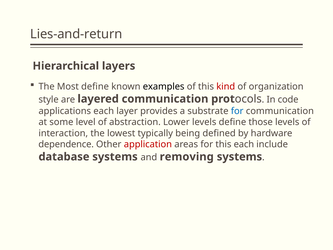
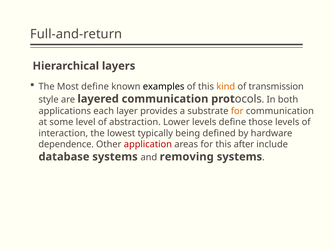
Lies-and-return: Lies-and-return -> Full-and-return
kind colour: red -> orange
organization: organization -> transmission
code: code -> both
for at (237, 111) colour: blue -> orange
this each: each -> after
